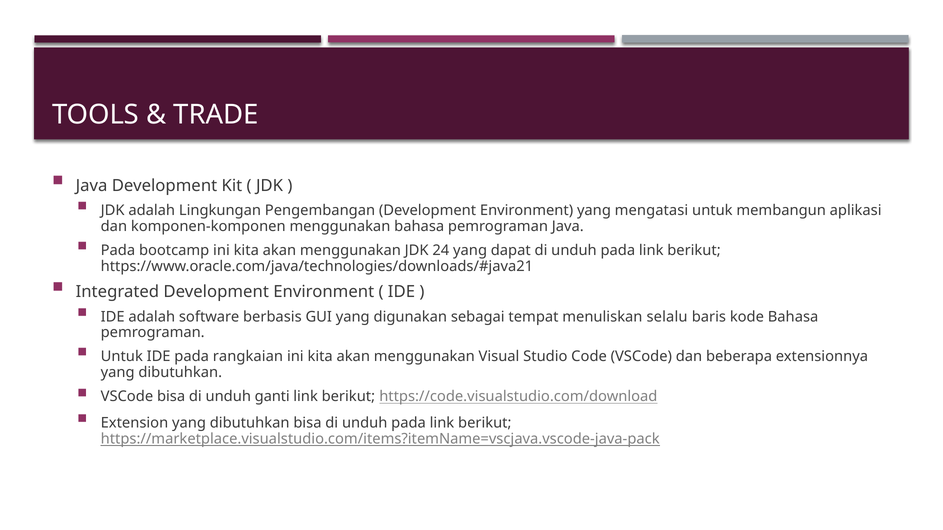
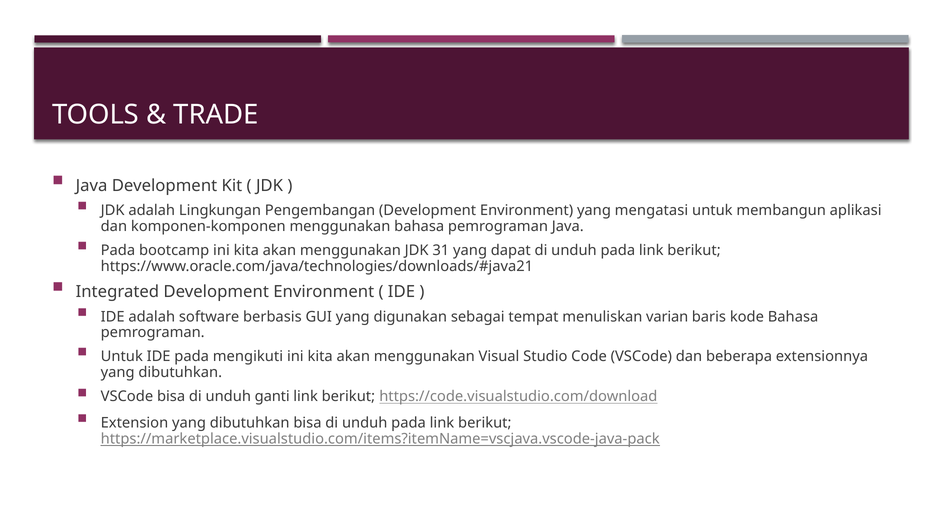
24: 24 -> 31
selalu: selalu -> varian
rangkaian: rangkaian -> mengikuti
